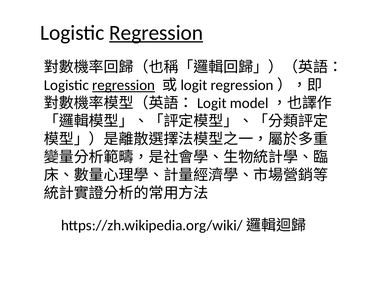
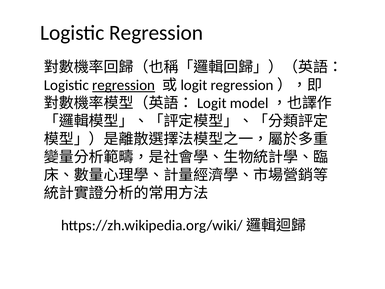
Regression at (156, 33) underline: present -> none
